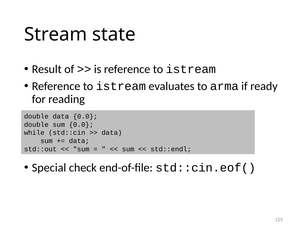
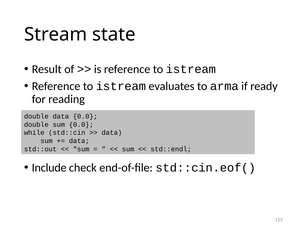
Special: Special -> Include
